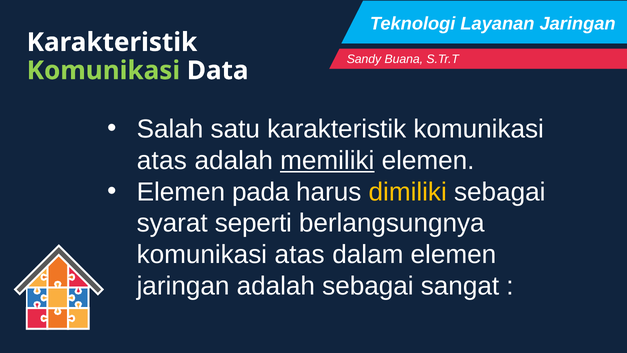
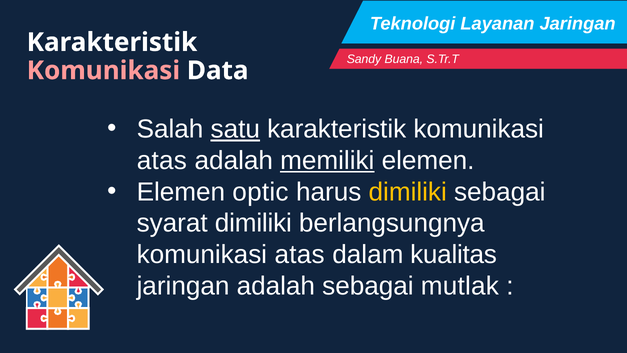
Komunikasi at (103, 70) colour: light green -> pink
satu underline: none -> present
pada: pada -> optic
syarat seperti: seperti -> dimiliki
dalam elemen: elemen -> kualitas
sangat: sangat -> mutlak
